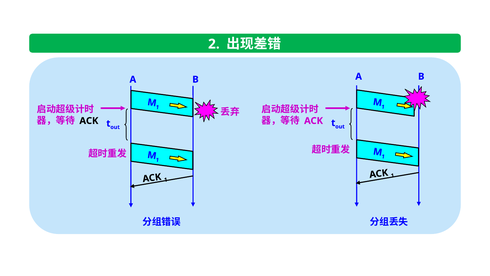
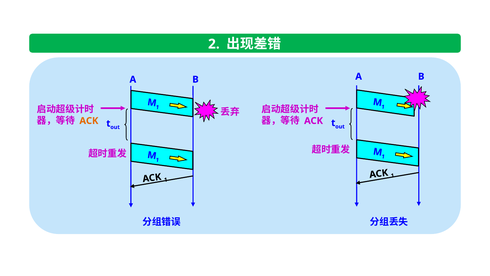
ACK at (89, 121) colour: black -> orange
